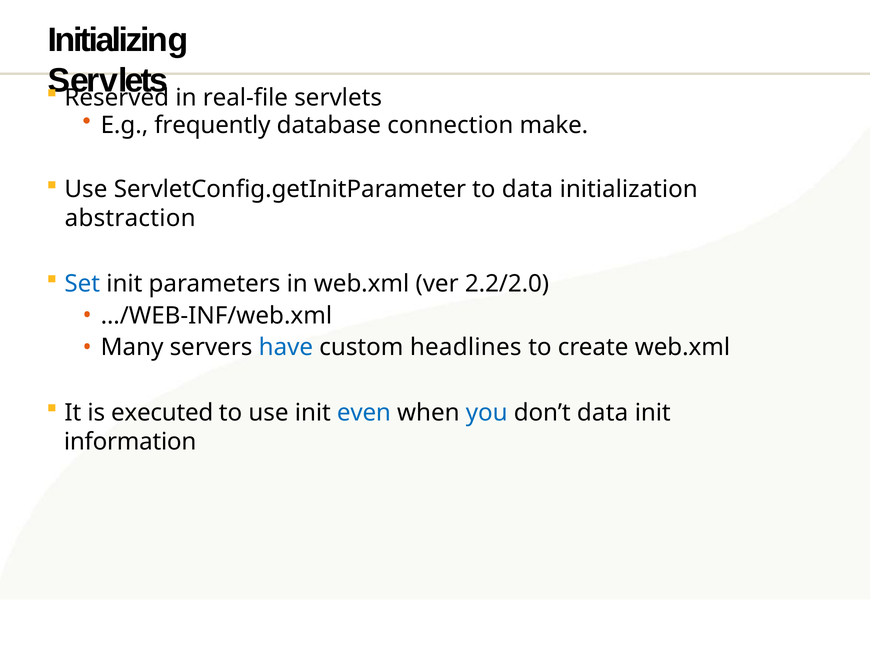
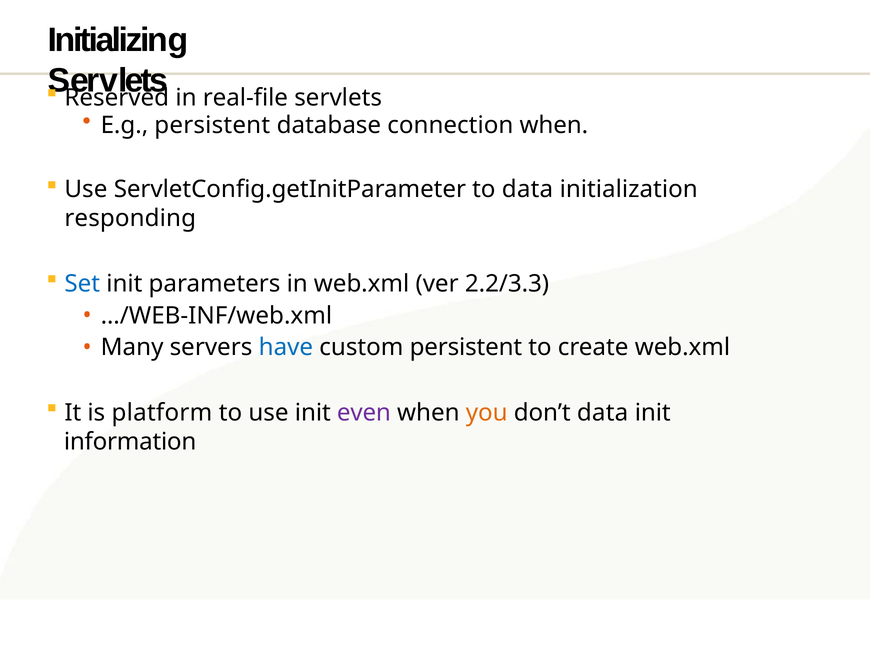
E.g frequently: frequently -> persistent
connection make: make -> when
abstraction: abstraction -> responding
2.2/2.0: 2.2/2.0 -> 2.2/3.3
custom headlines: headlines -> persistent
executed: executed -> platform
even colour: blue -> purple
you colour: blue -> orange
